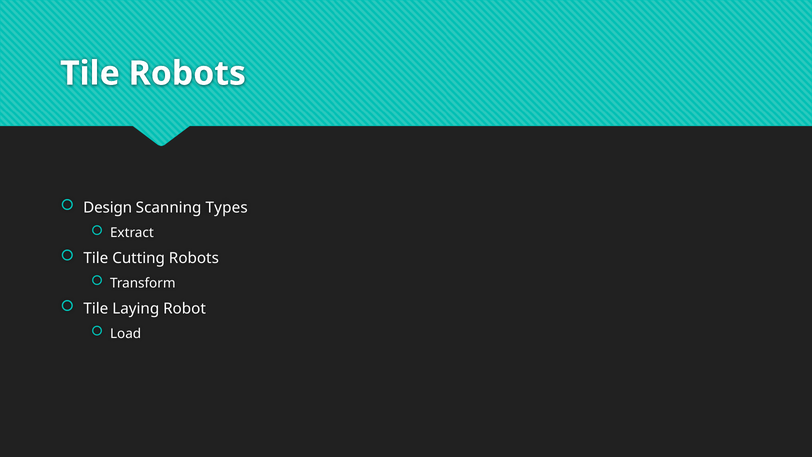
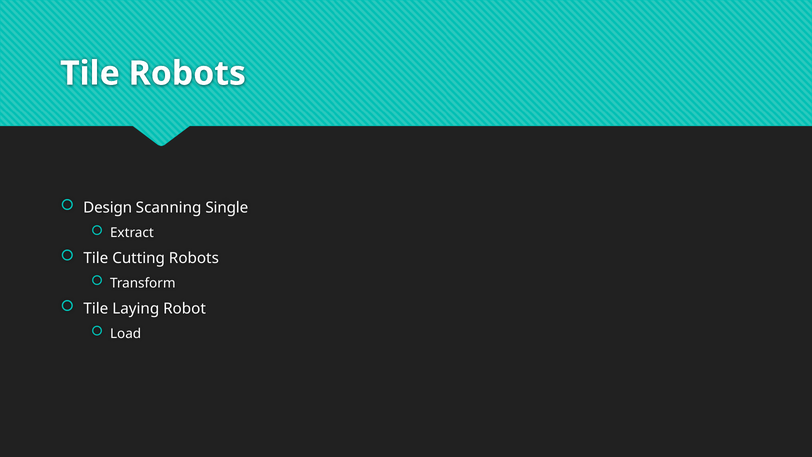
Types: Types -> Single
